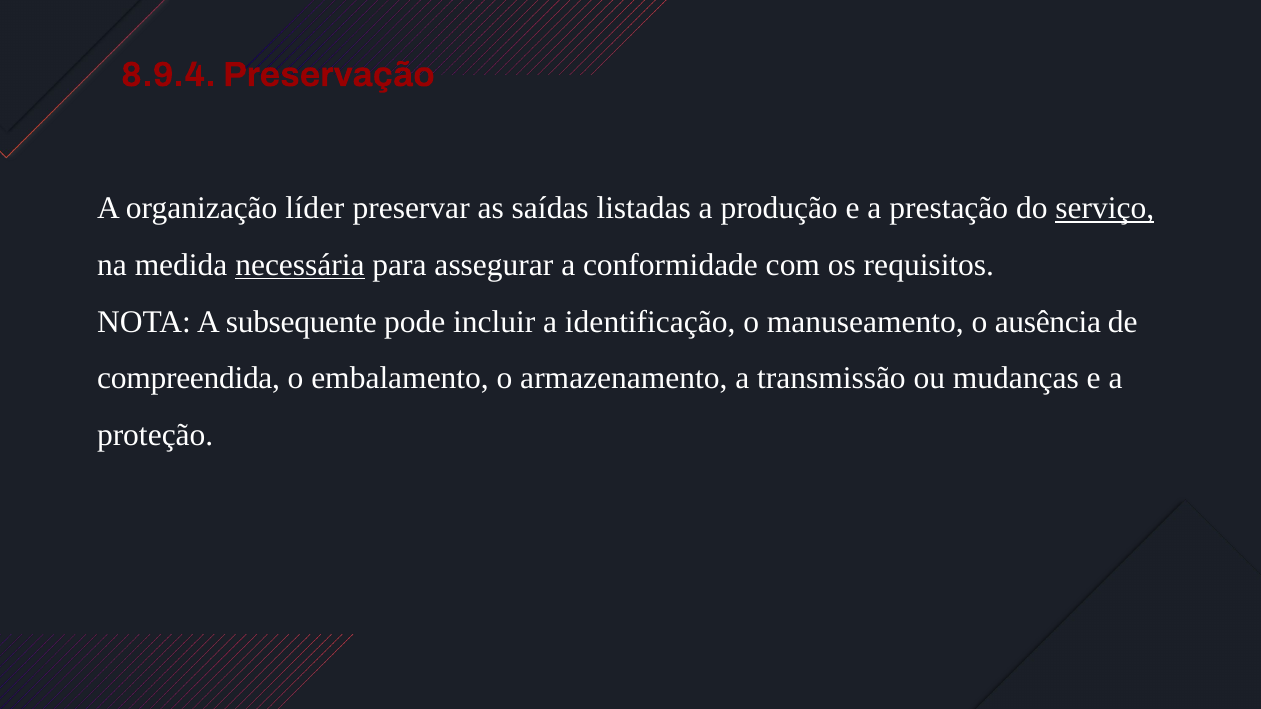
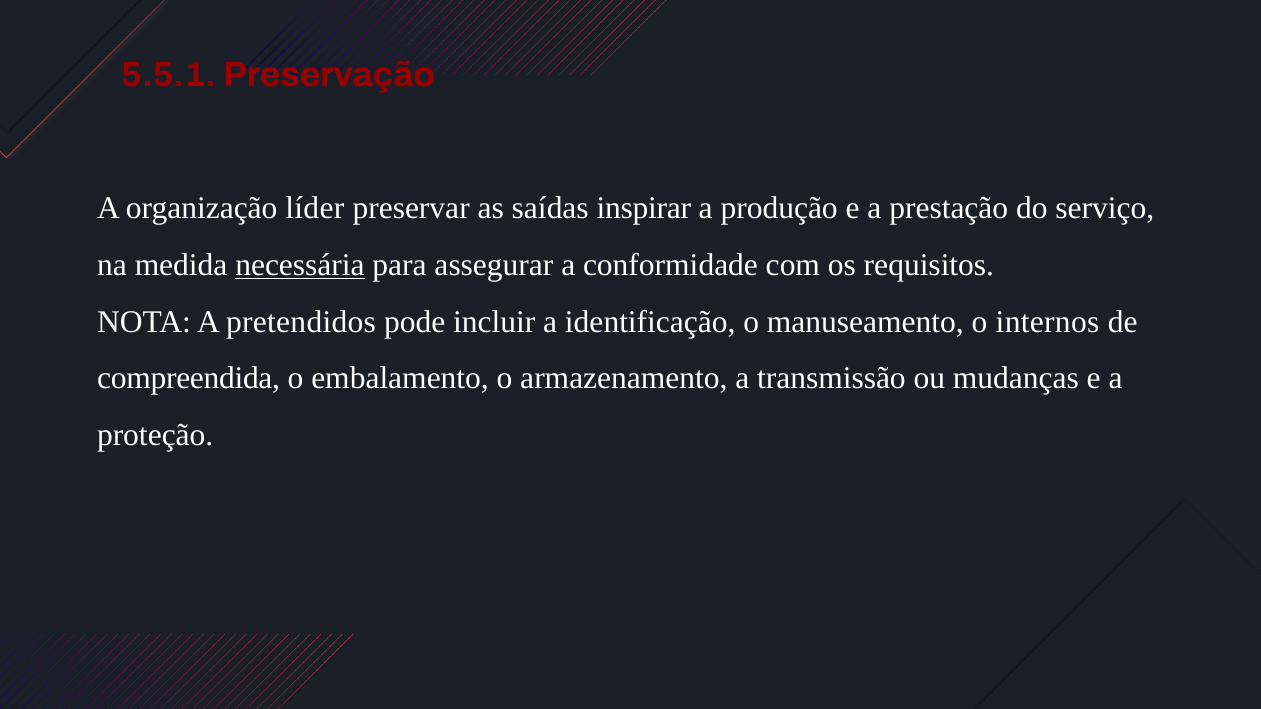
8.9.4: 8.9.4 -> 5.5.1
listadas: listadas -> inspirar
serviço underline: present -> none
subsequente: subsequente -> pretendidos
ausência: ausência -> internos
